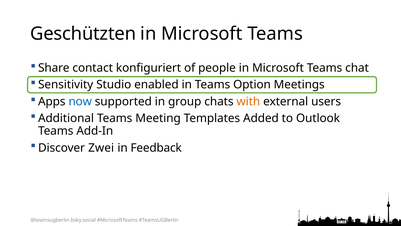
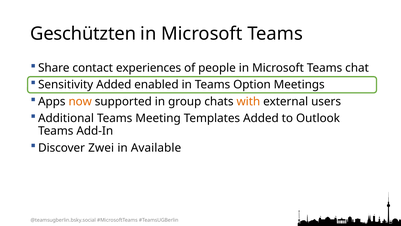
konfiguriert: konfiguriert -> experiences
Sensitivity Studio: Studio -> Added
now colour: blue -> orange
Feedback: Feedback -> Available
